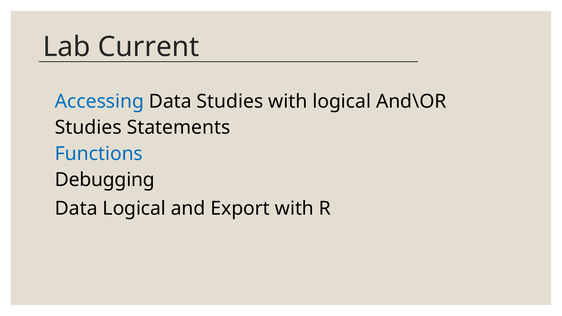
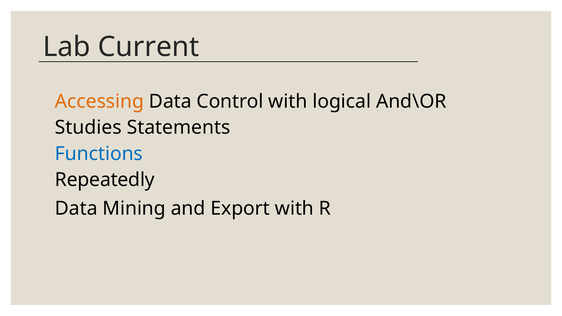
Accessing colour: blue -> orange
Data Studies: Studies -> Control
Debugging: Debugging -> Repeatedly
Data Logical: Logical -> Mining
